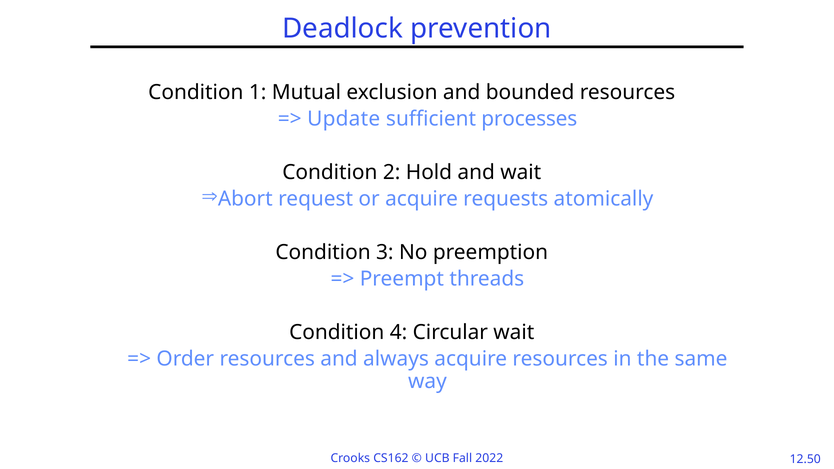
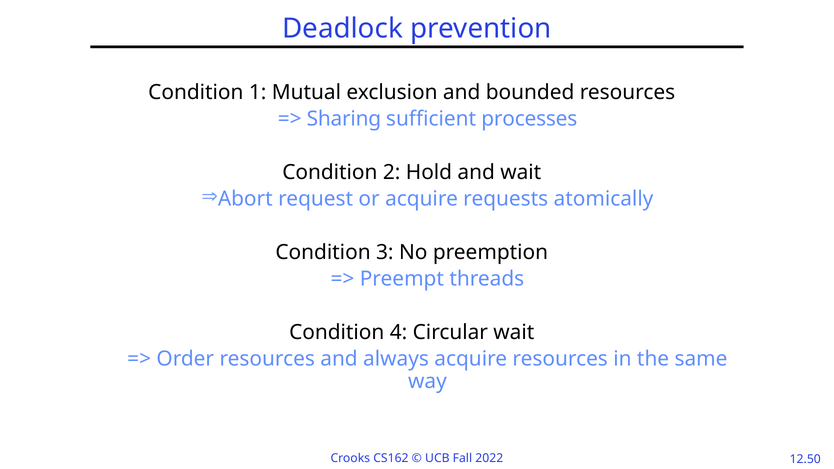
Update: Update -> Sharing
